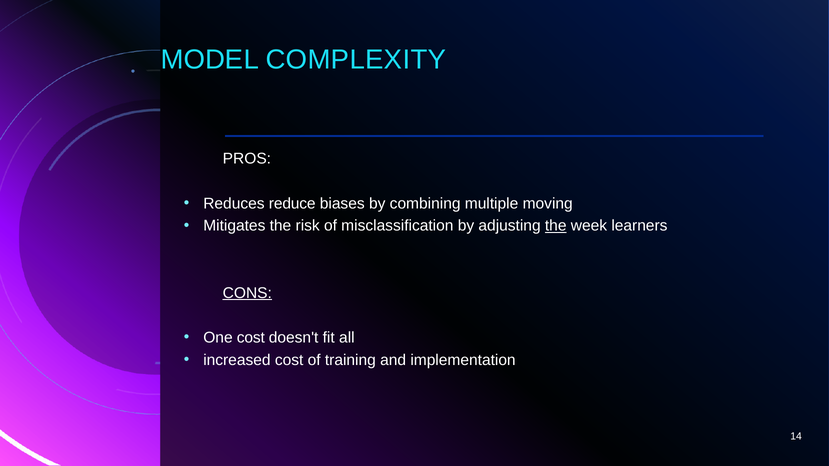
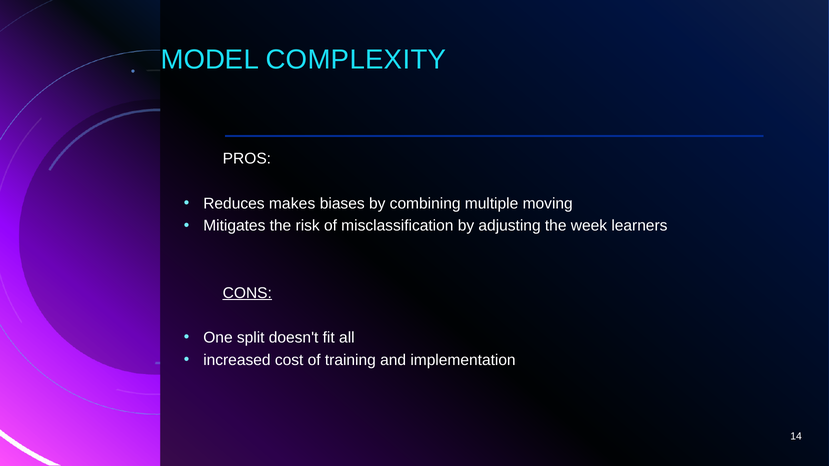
reduce: reduce -> makes
the at (556, 226) underline: present -> none
One cost: cost -> split
